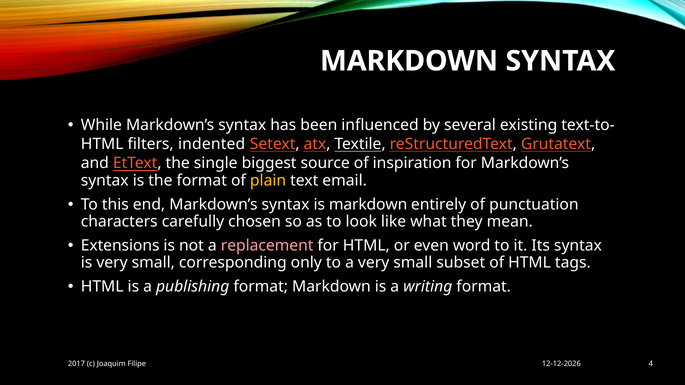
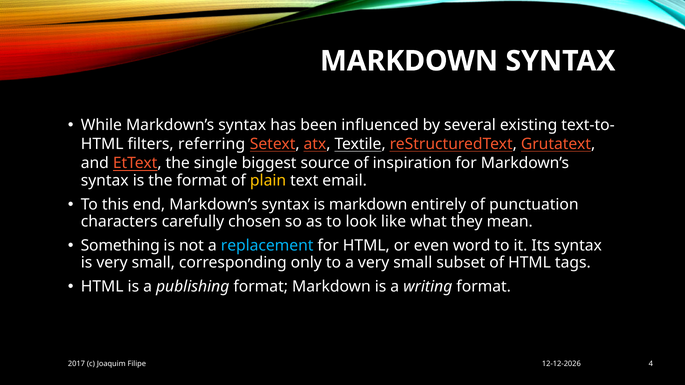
indented: indented -> referring
Extensions: Extensions -> Something
replacement colour: pink -> light blue
